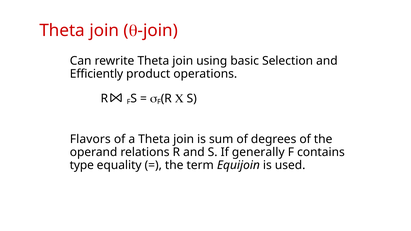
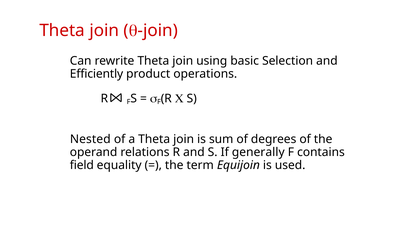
Flavors: Flavors -> Nested
type: type -> field
